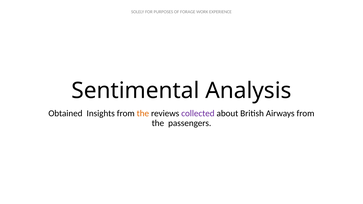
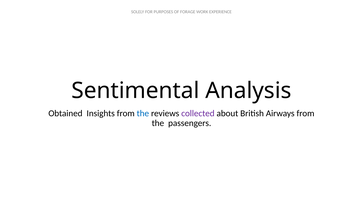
the at (143, 113) colour: orange -> blue
